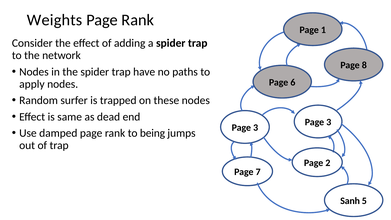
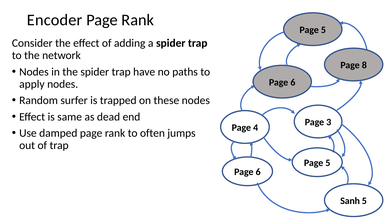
Weights: Weights -> Encoder
1 at (323, 30): 1 -> 5
3 at (256, 128): 3 -> 4
being: being -> often
2 at (328, 163): 2 -> 5
7 at (258, 172): 7 -> 6
